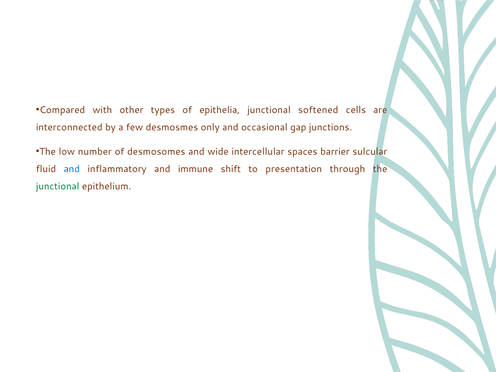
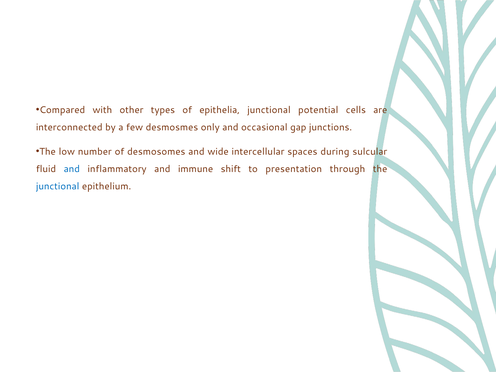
softened: softened -> potential
barrier: barrier -> during
junctional at (58, 186) colour: green -> blue
